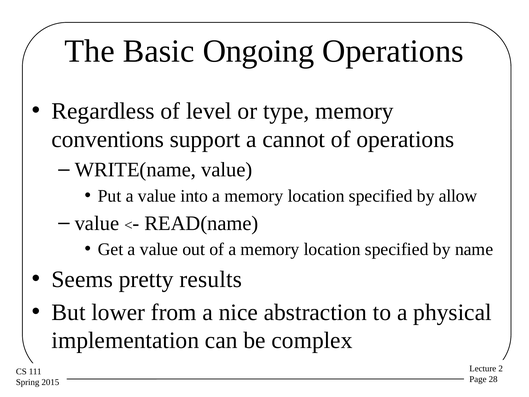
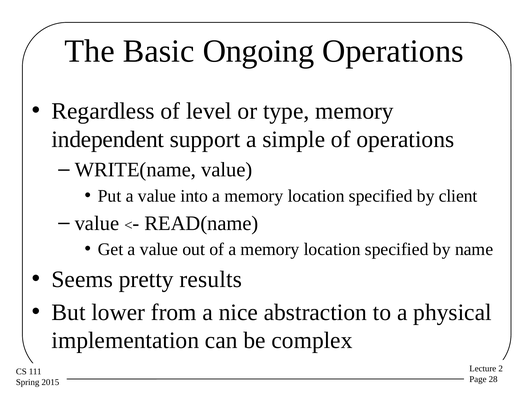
conventions: conventions -> independent
cannot: cannot -> simple
allow: allow -> client
